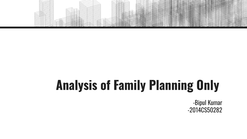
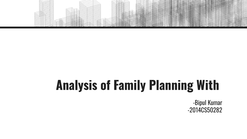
Only: Only -> With
